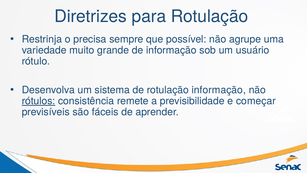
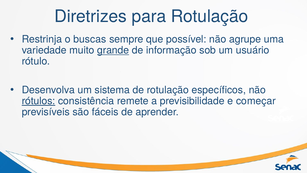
precisa: precisa -> buscas
grande underline: none -> present
rotulação informação: informação -> específicos
